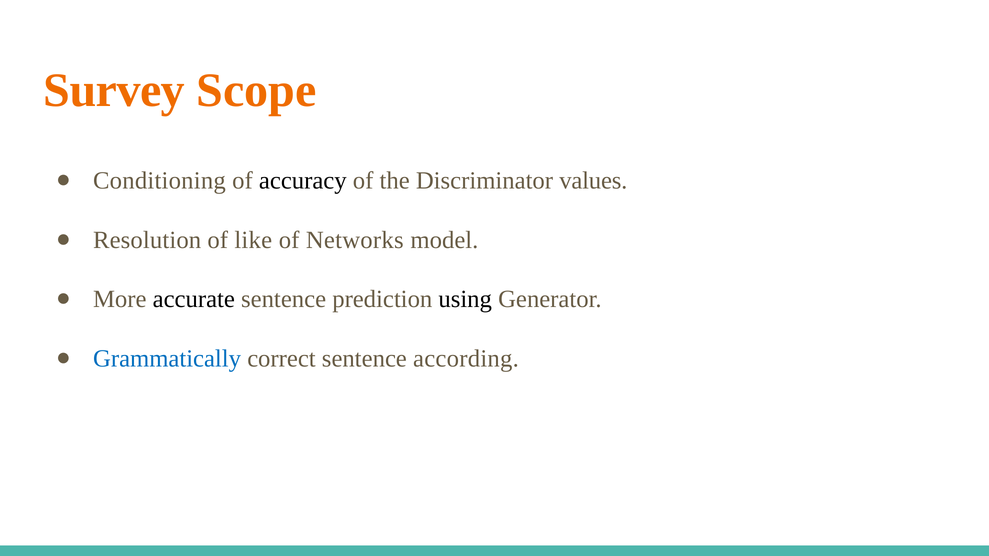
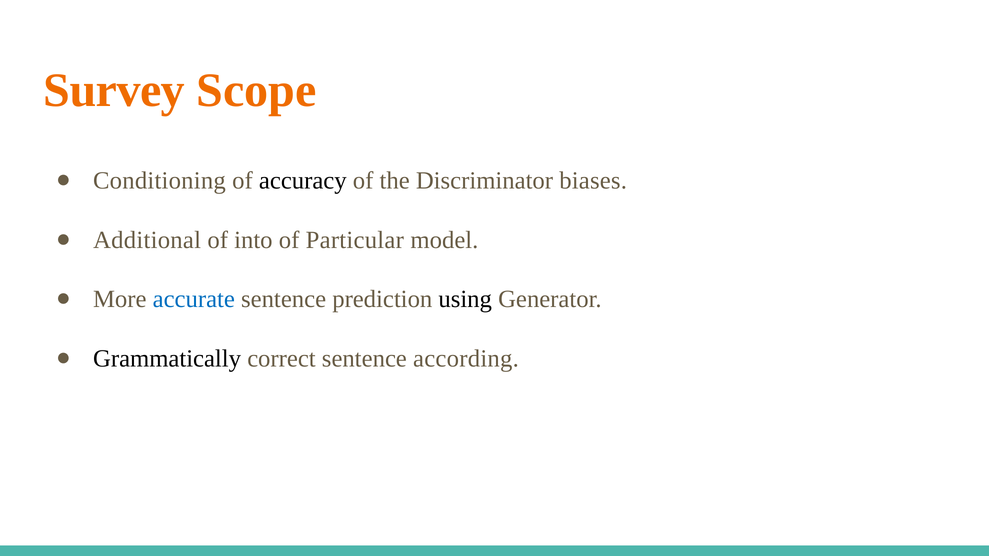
values: values -> biases
Resolution: Resolution -> Additional
like: like -> into
Networks: Networks -> Particular
accurate colour: black -> blue
Grammatically colour: blue -> black
